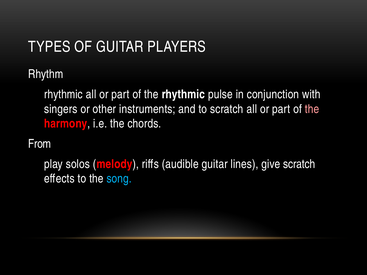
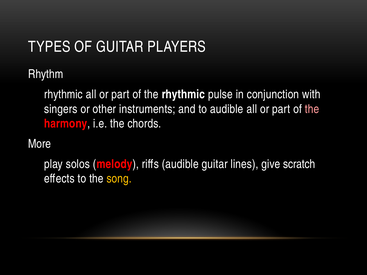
to scratch: scratch -> audible
From: From -> More
song colour: light blue -> yellow
